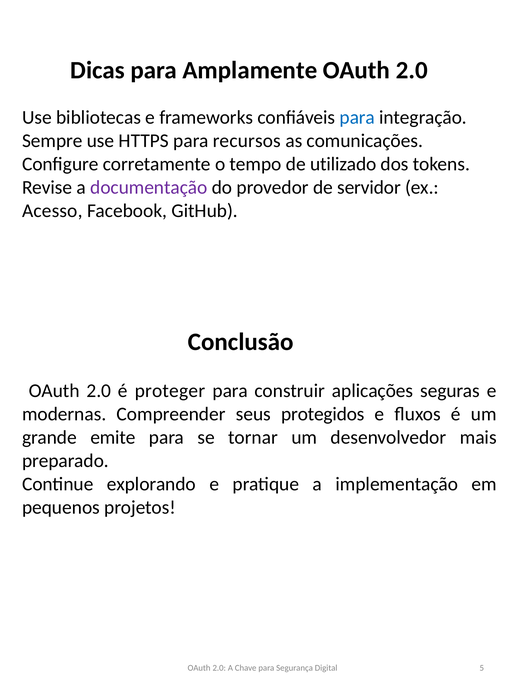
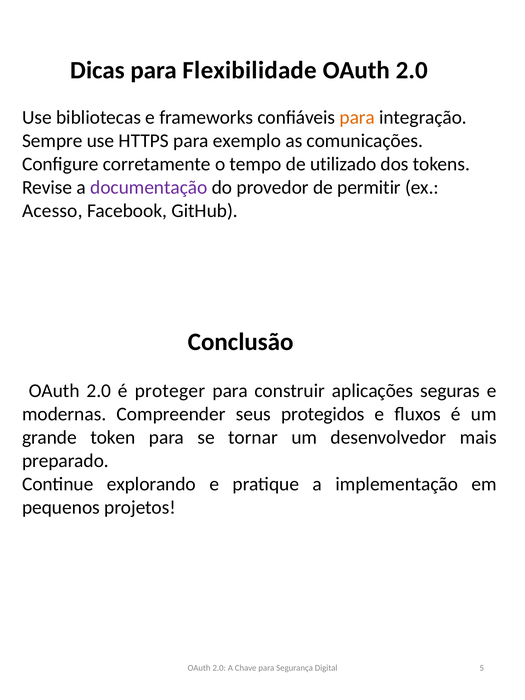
Amplamente: Amplamente -> Flexibilidade
para at (357, 117) colour: blue -> orange
recursos: recursos -> exemplo
servidor: servidor -> permitir
emite: emite -> token
